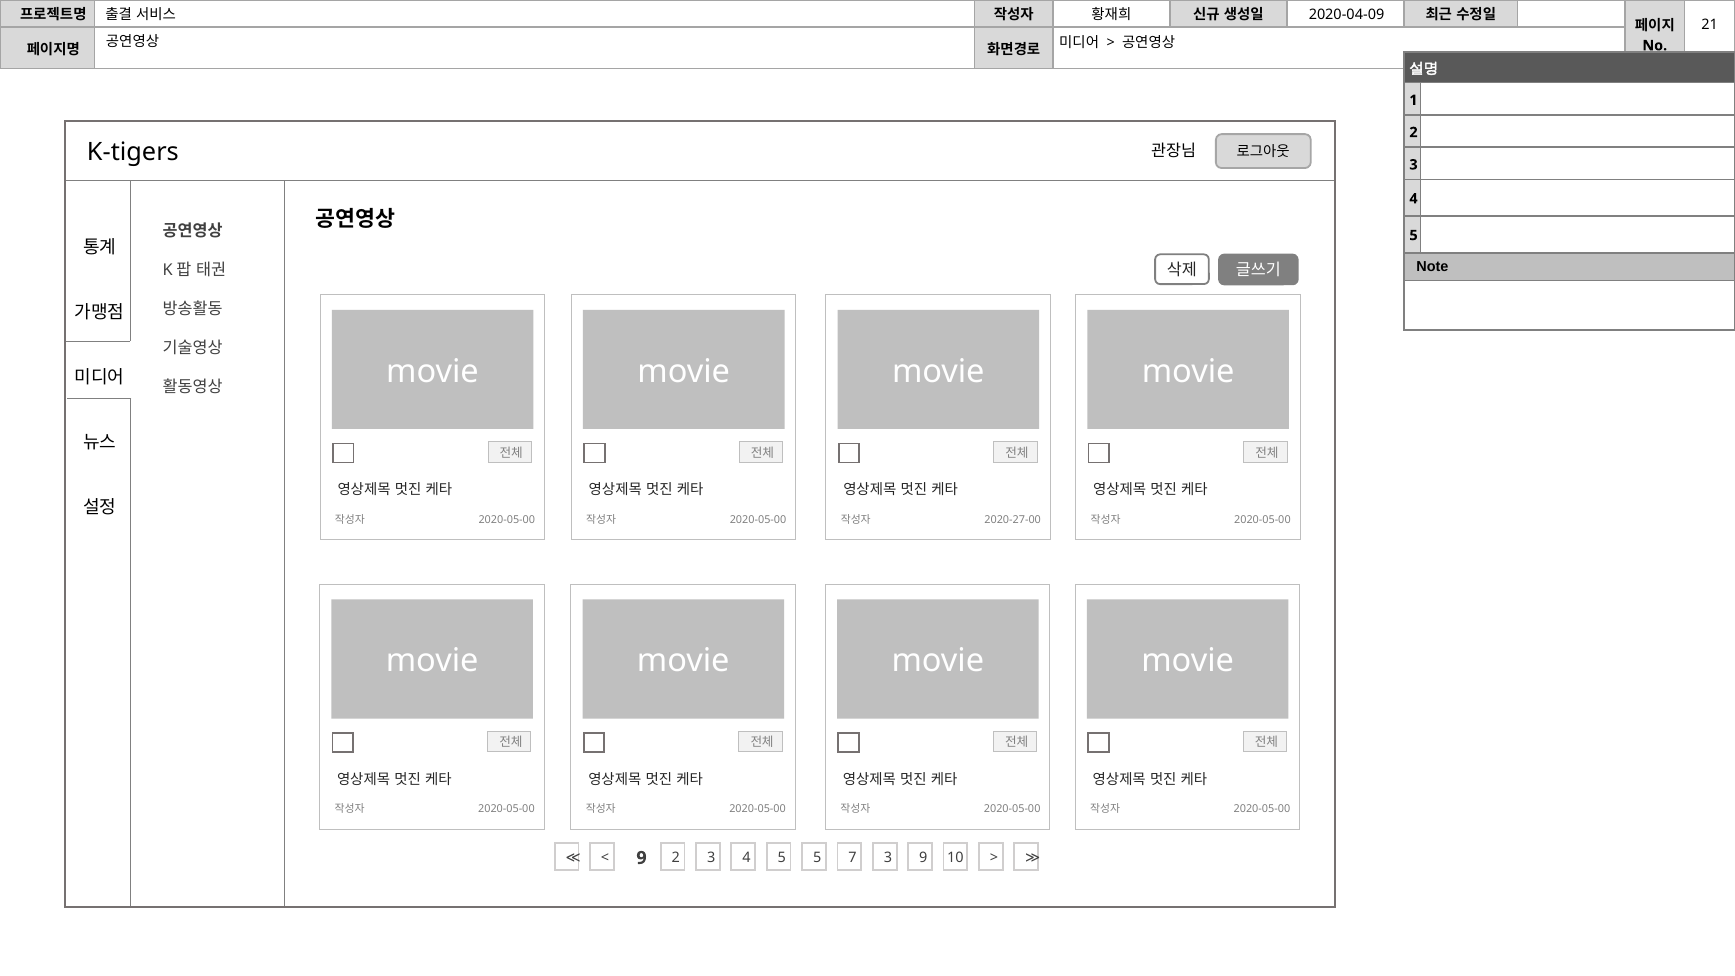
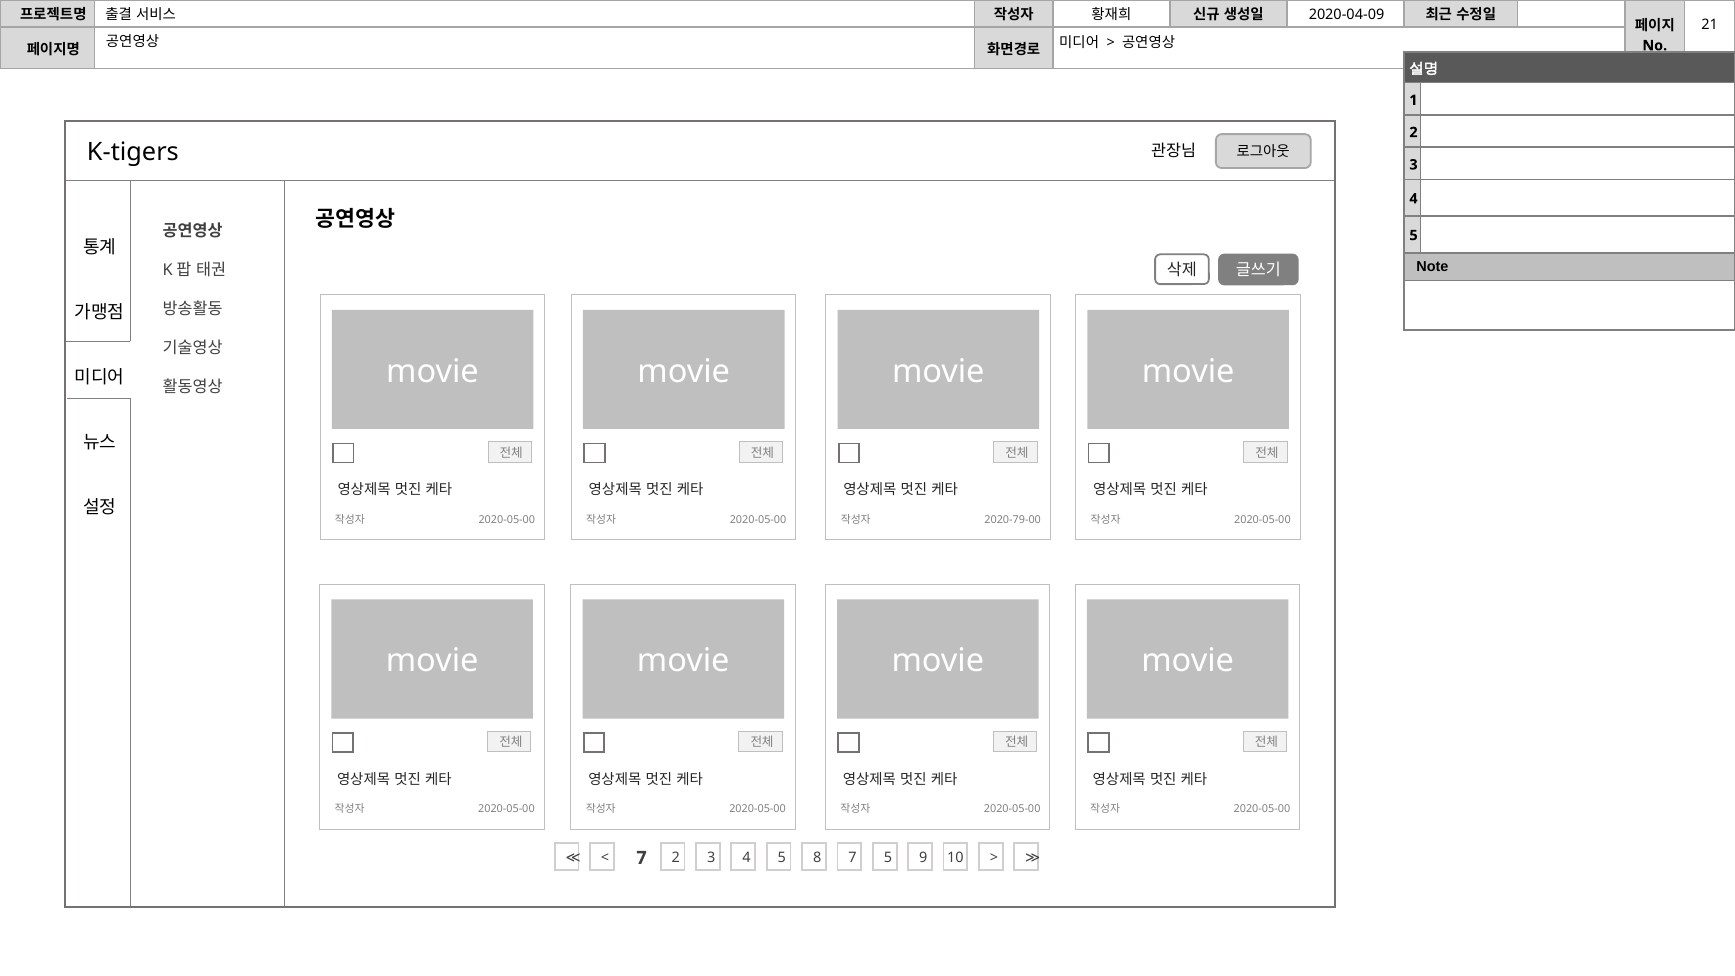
2020-27-00: 2020-27-00 -> 2020-79-00
9 at (641, 858): 9 -> 7
5 5: 5 -> 8
7 3: 3 -> 5
